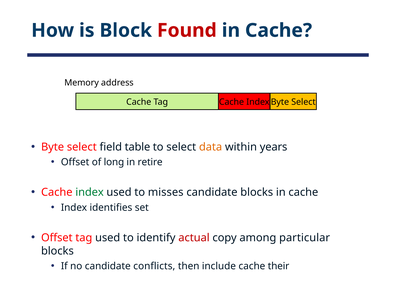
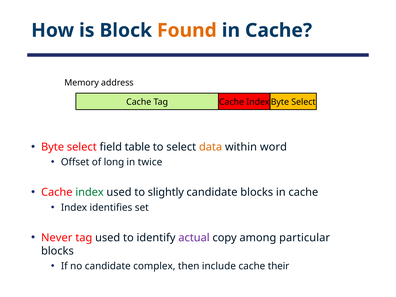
Found colour: red -> orange
years: years -> word
retire: retire -> twice
misses: misses -> slightly
Offset at (57, 238): Offset -> Never
actual colour: red -> purple
conflicts: conflicts -> complex
